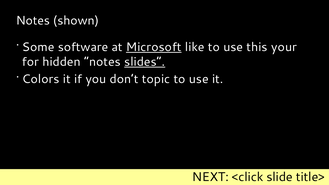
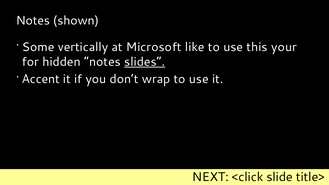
software: software -> vertically
Microsoft underline: present -> none
Colors: Colors -> Accent
topic: topic -> wrap
